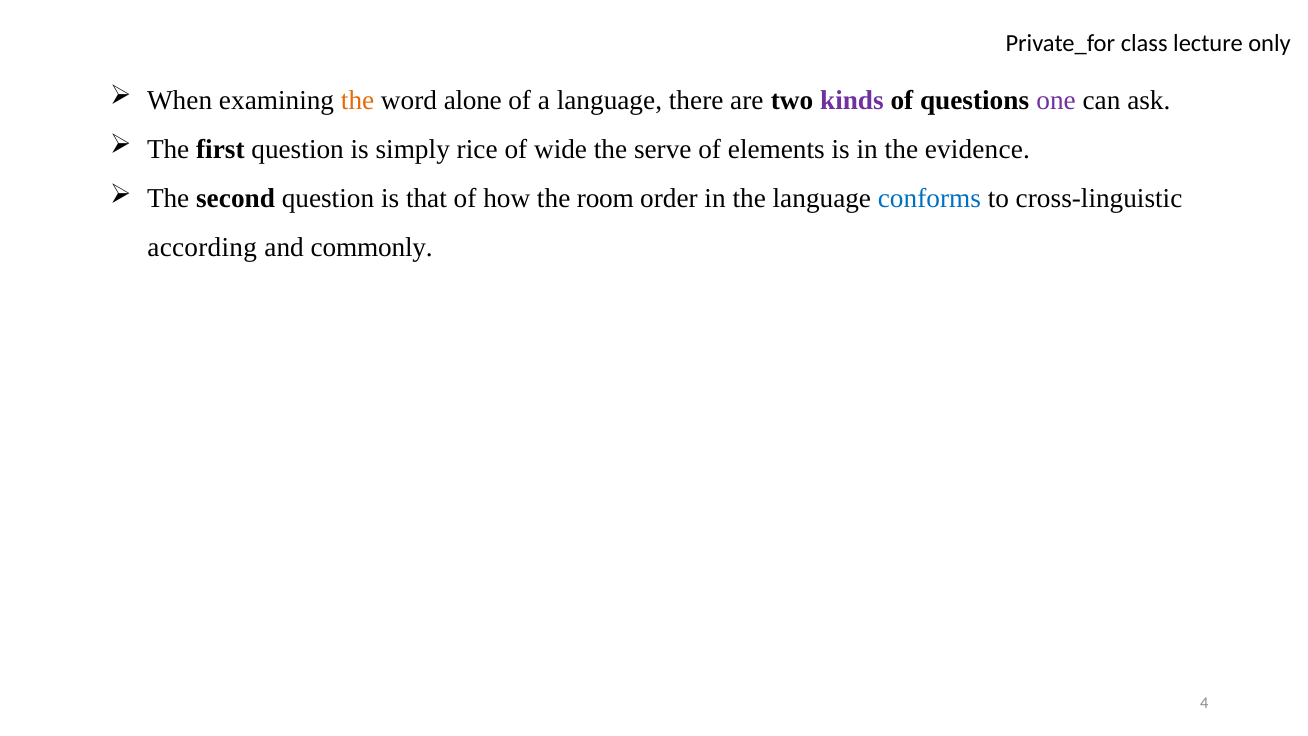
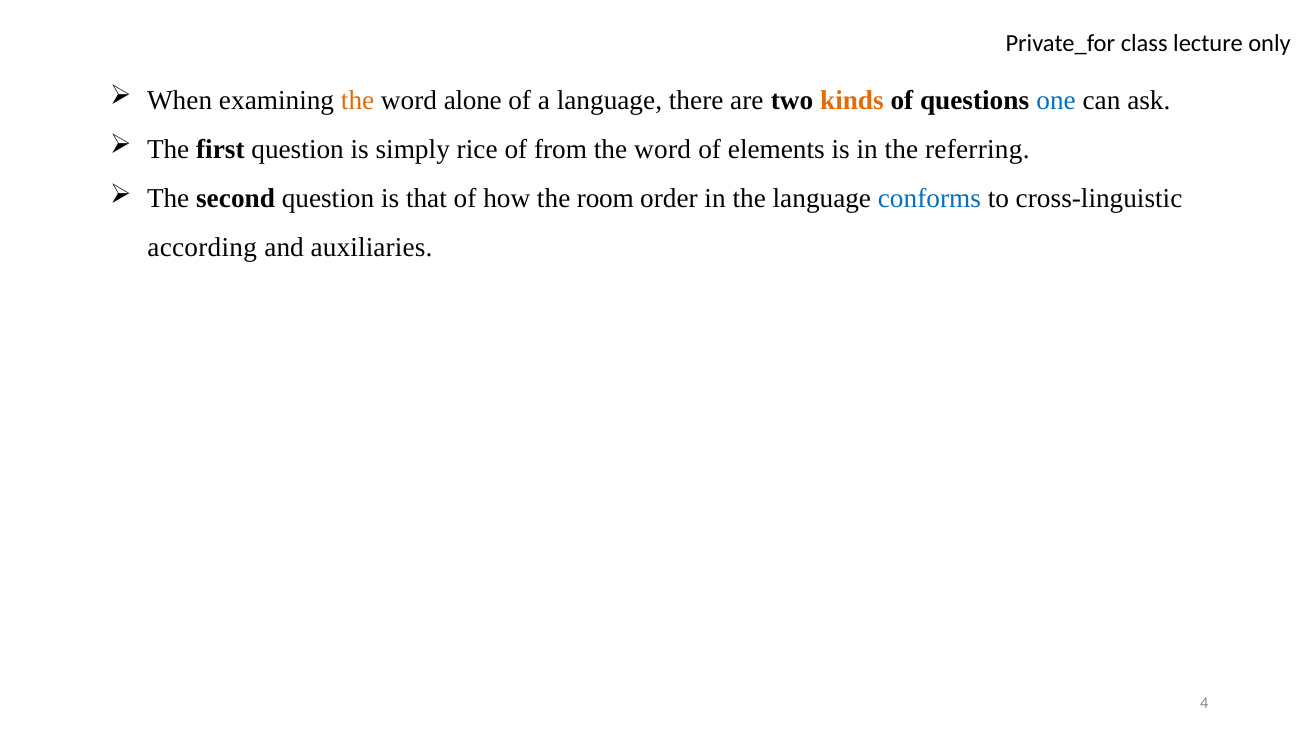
kinds colour: purple -> orange
one colour: purple -> blue
wide: wide -> from
serve at (663, 149): serve -> word
evidence: evidence -> referring
commonly: commonly -> auxiliaries
